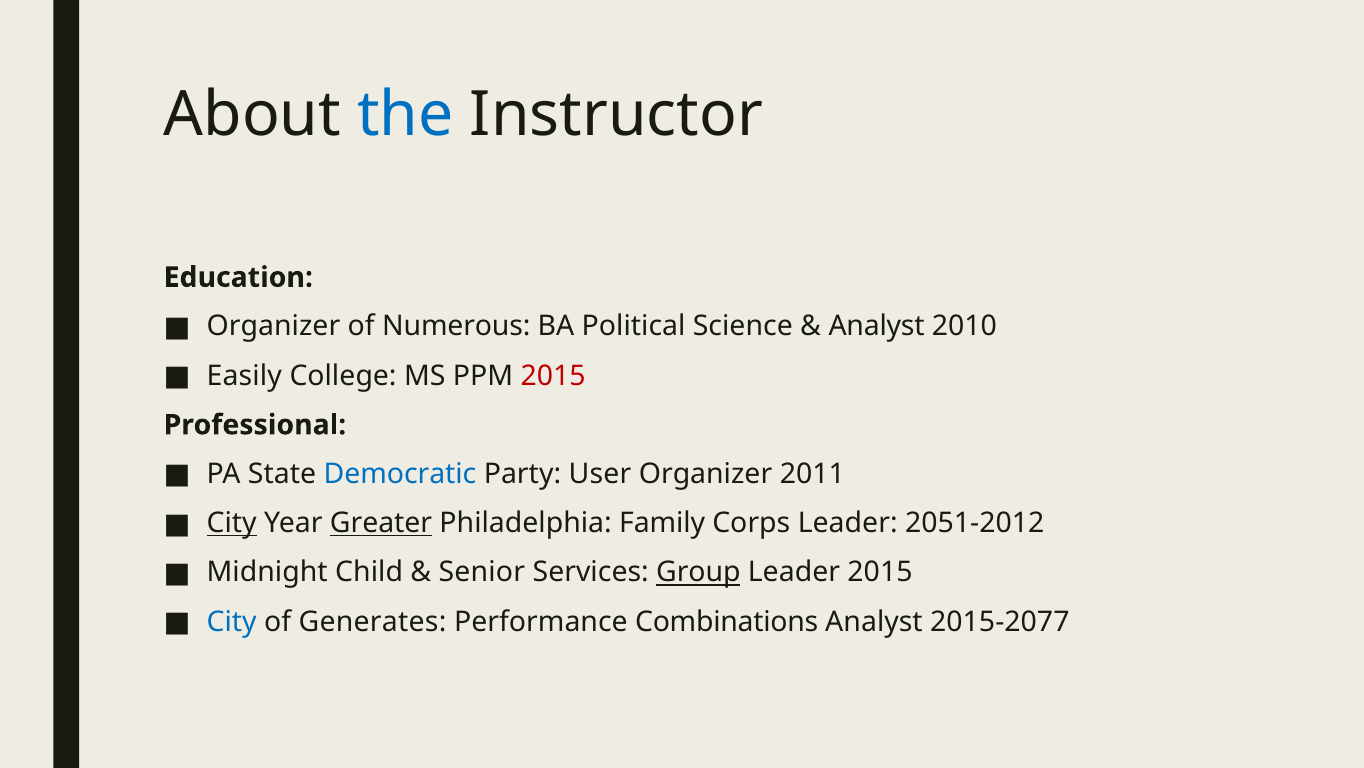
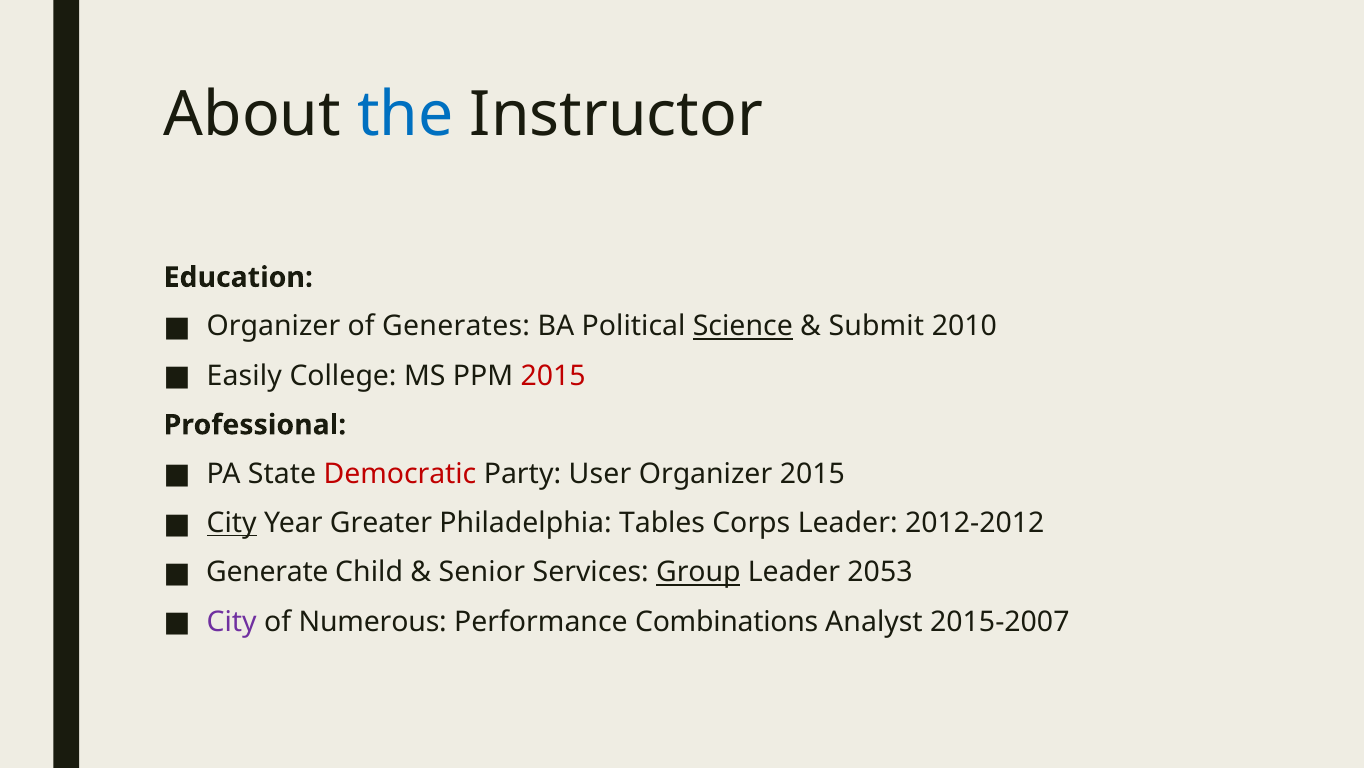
Numerous: Numerous -> Generates
Science underline: none -> present
Analyst at (877, 326): Analyst -> Submit
Democratic colour: blue -> red
Organizer 2011: 2011 -> 2015
Greater underline: present -> none
Family: Family -> Tables
2051-2012: 2051-2012 -> 2012-2012
Midnight: Midnight -> Generate
Leader 2015: 2015 -> 2053
City at (232, 621) colour: blue -> purple
Generates: Generates -> Numerous
2015-2077: 2015-2077 -> 2015-2007
